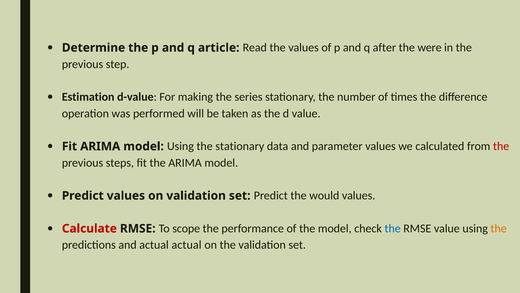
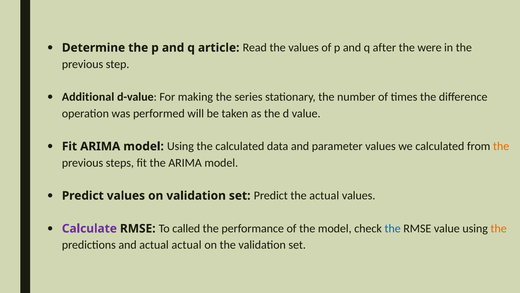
Estimation: Estimation -> Additional
the stationary: stationary -> calculated
the at (501, 146) colour: red -> orange
the would: would -> actual
Calculate colour: red -> purple
scope: scope -> called
